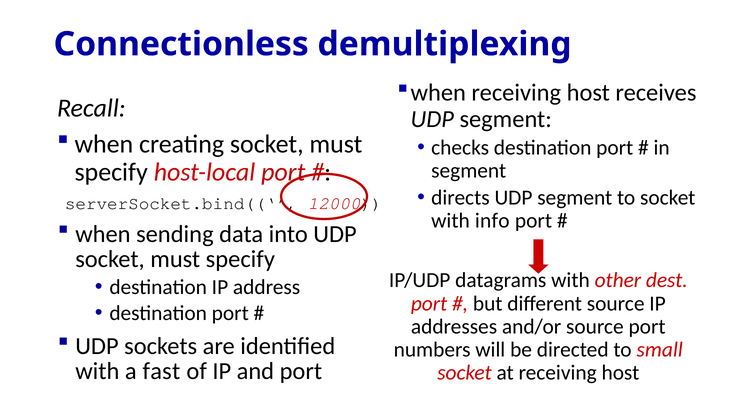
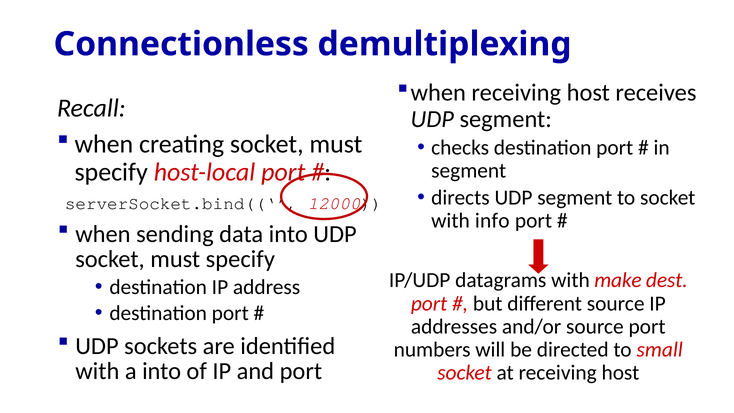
other: other -> make
a fast: fast -> into
